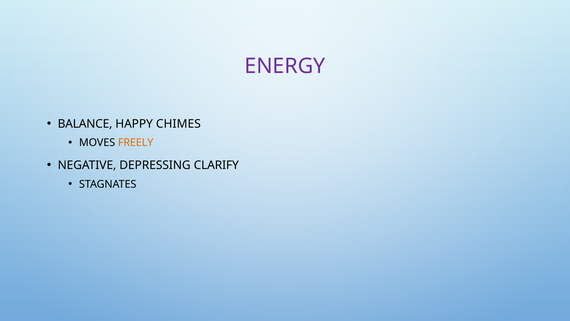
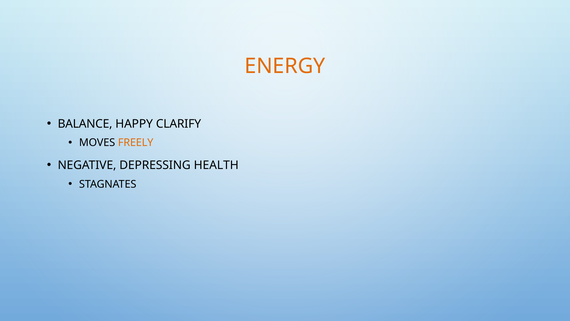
ENERGY colour: purple -> orange
CHIMES: CHIMES -> CLARIFY
CLARIFY: CLARIFY -> HEALTH
